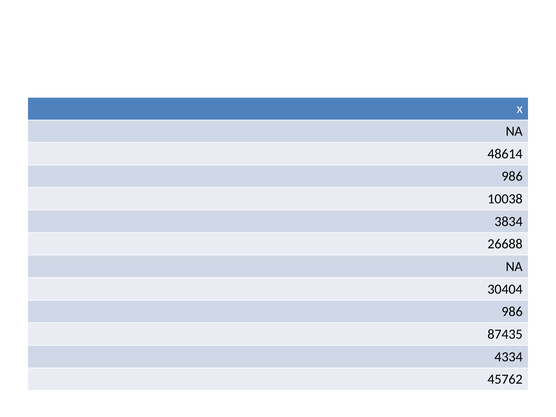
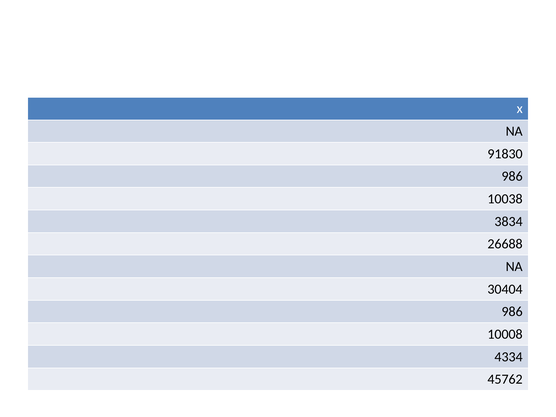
48614: 48614 -> 91830
87435: 87435 -> 10008
